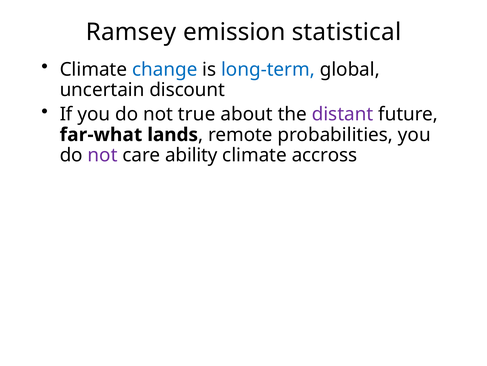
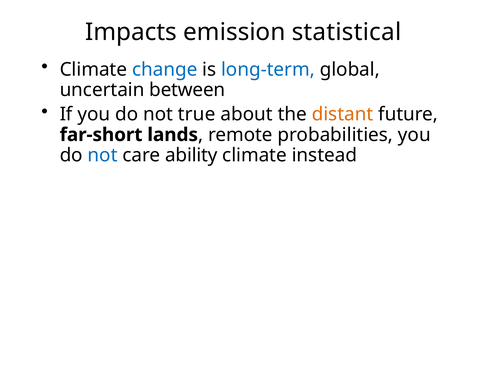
Ramsey: Ramsey -> Impacts
discount: discount -> between
distant colour: purple -> orange
far-what: far-what -> far-short
not at (103, 155) colour: purple -> blue
accross: accross -> instead
